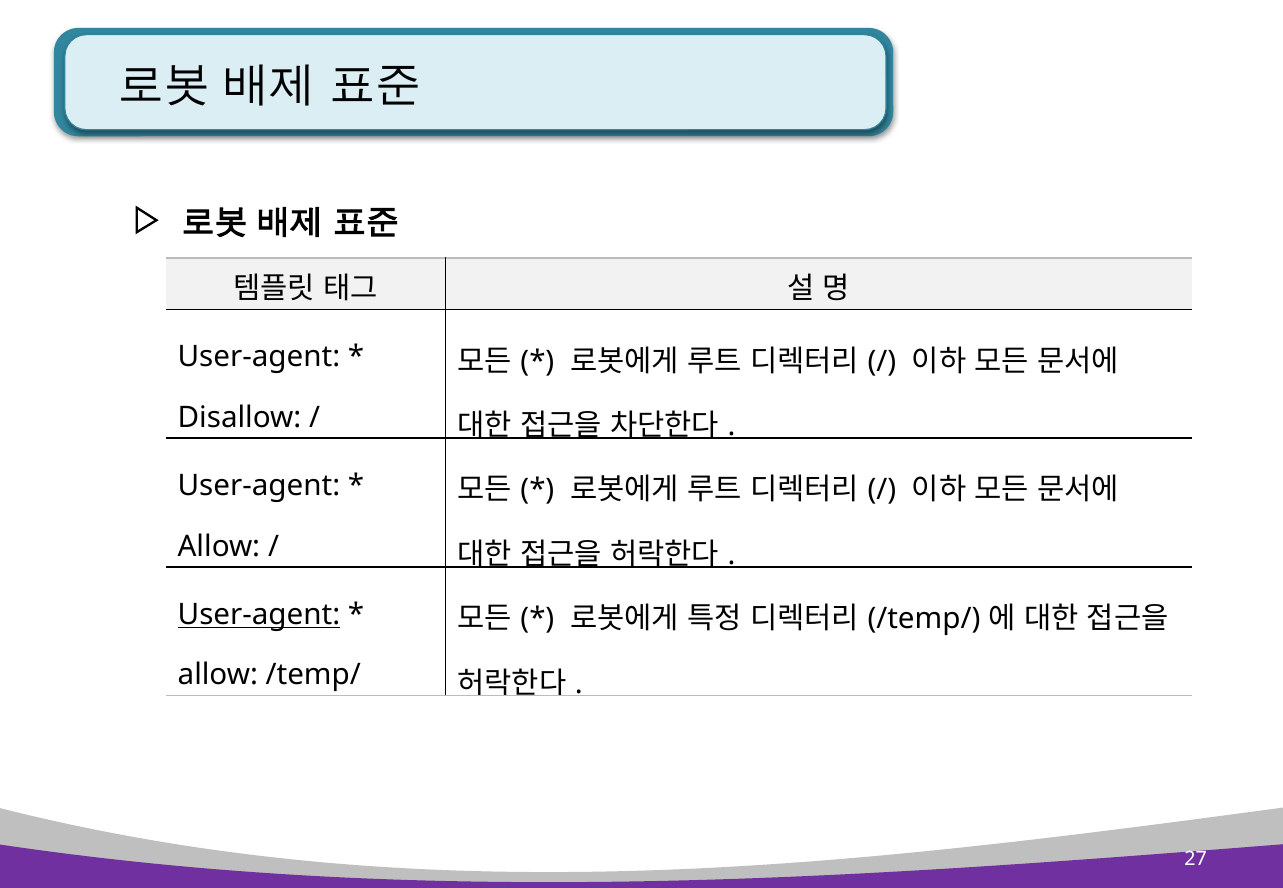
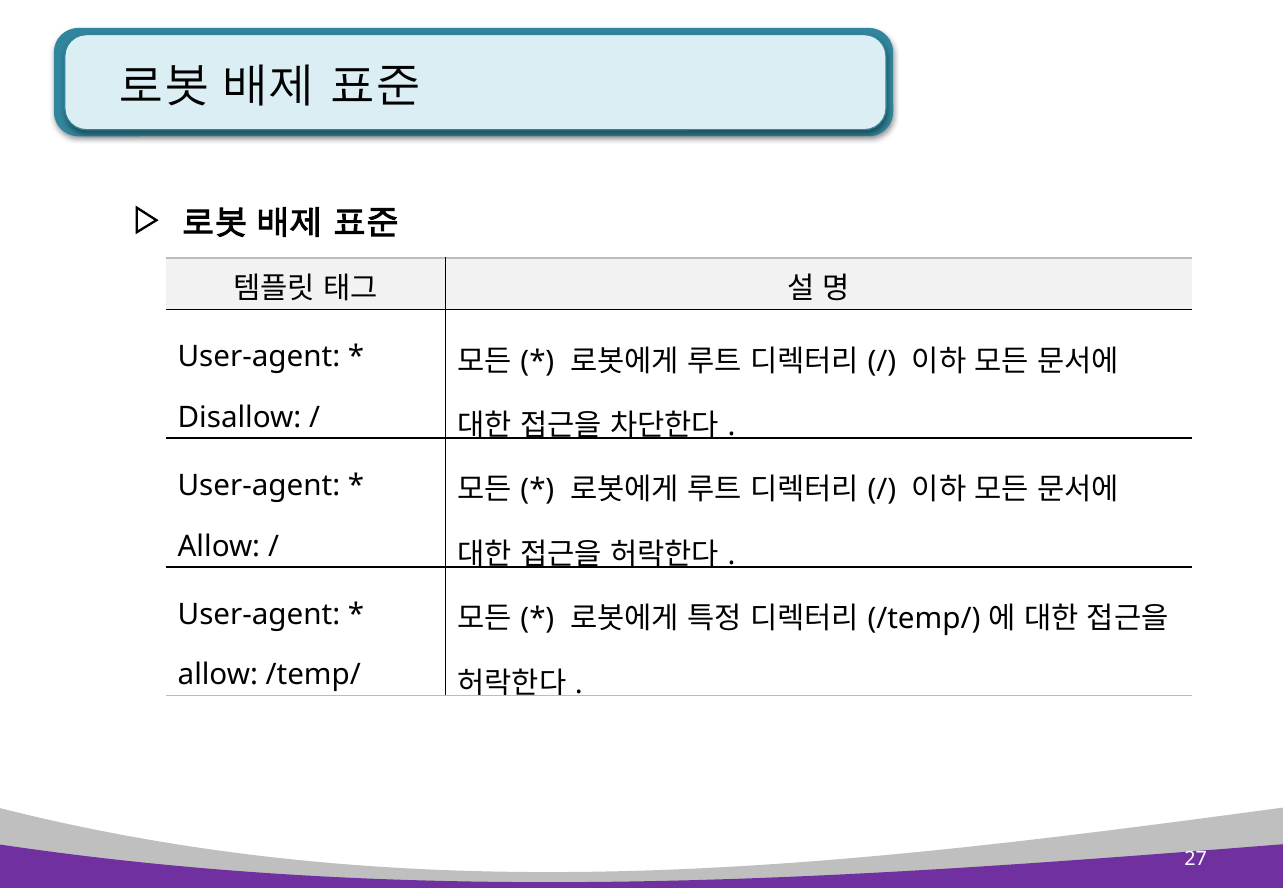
User-agent at (259, 615) underline: present -> none
